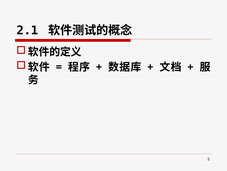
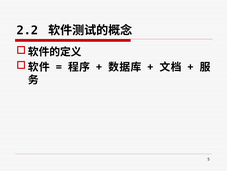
2.1: 2.1 -> 2.2
